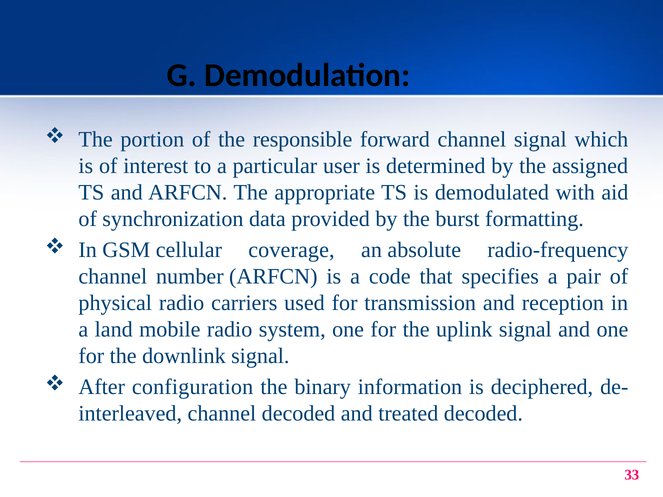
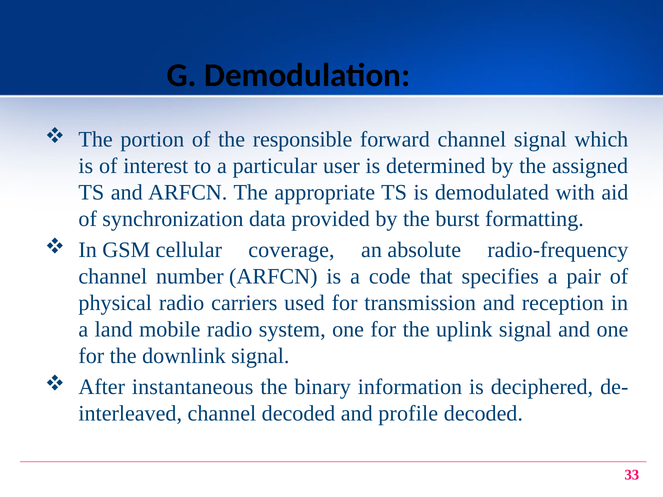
configuration: configuration -> instantaneous
treated: treated -> profile
